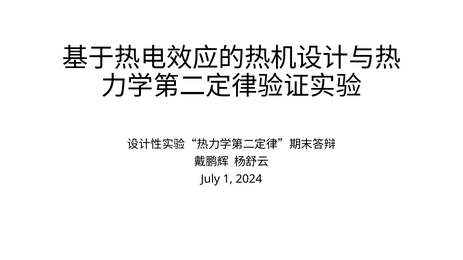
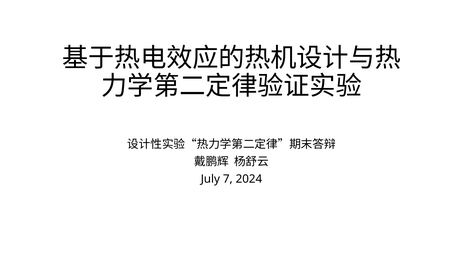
1: 1 -> 7
